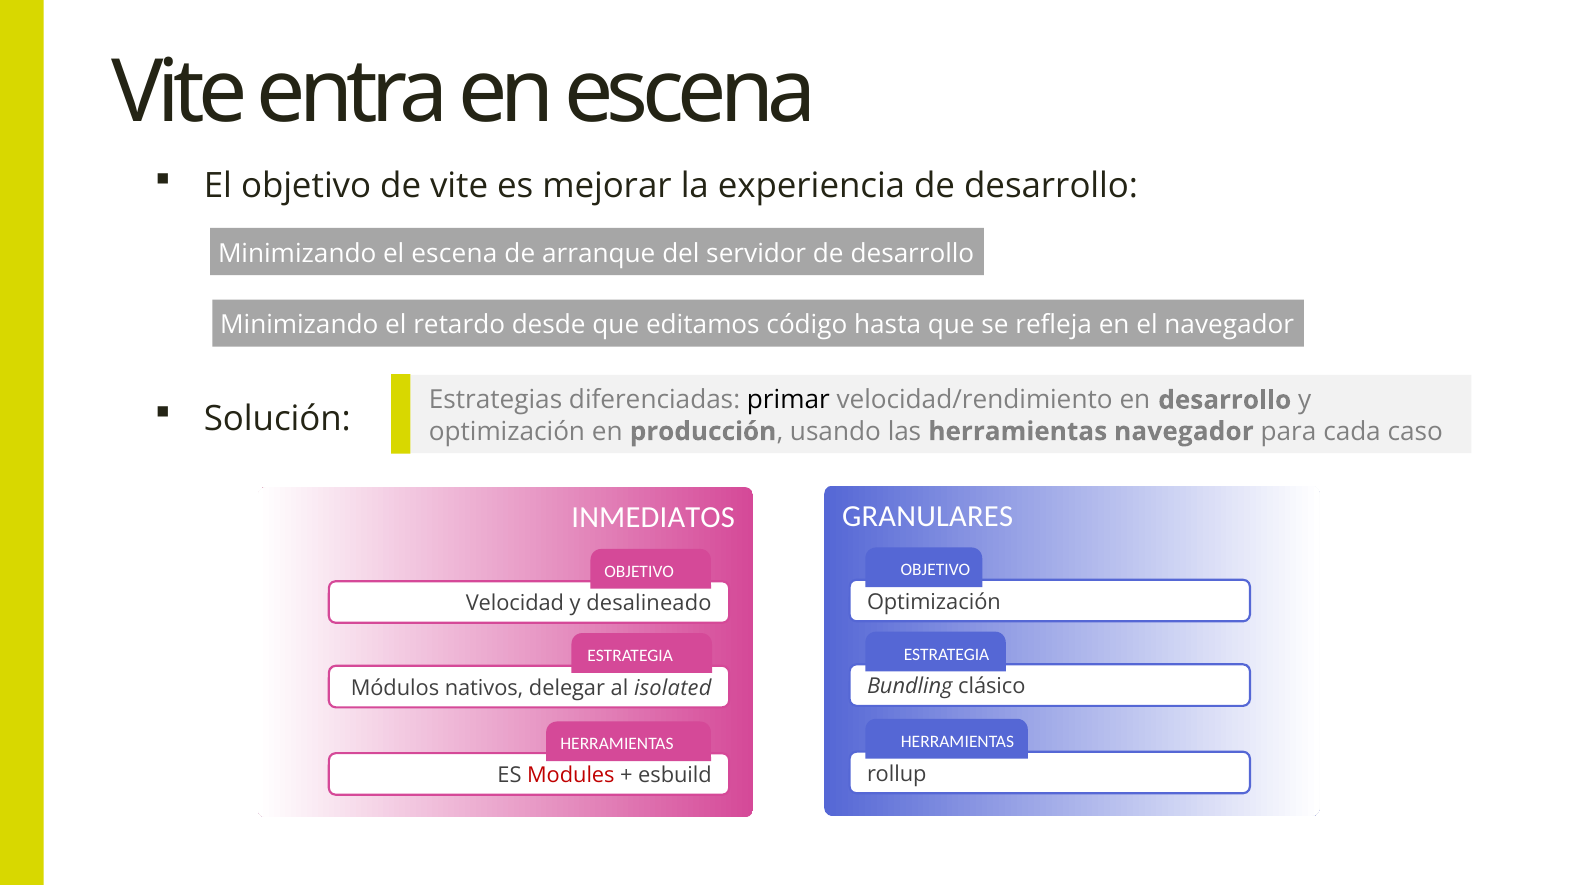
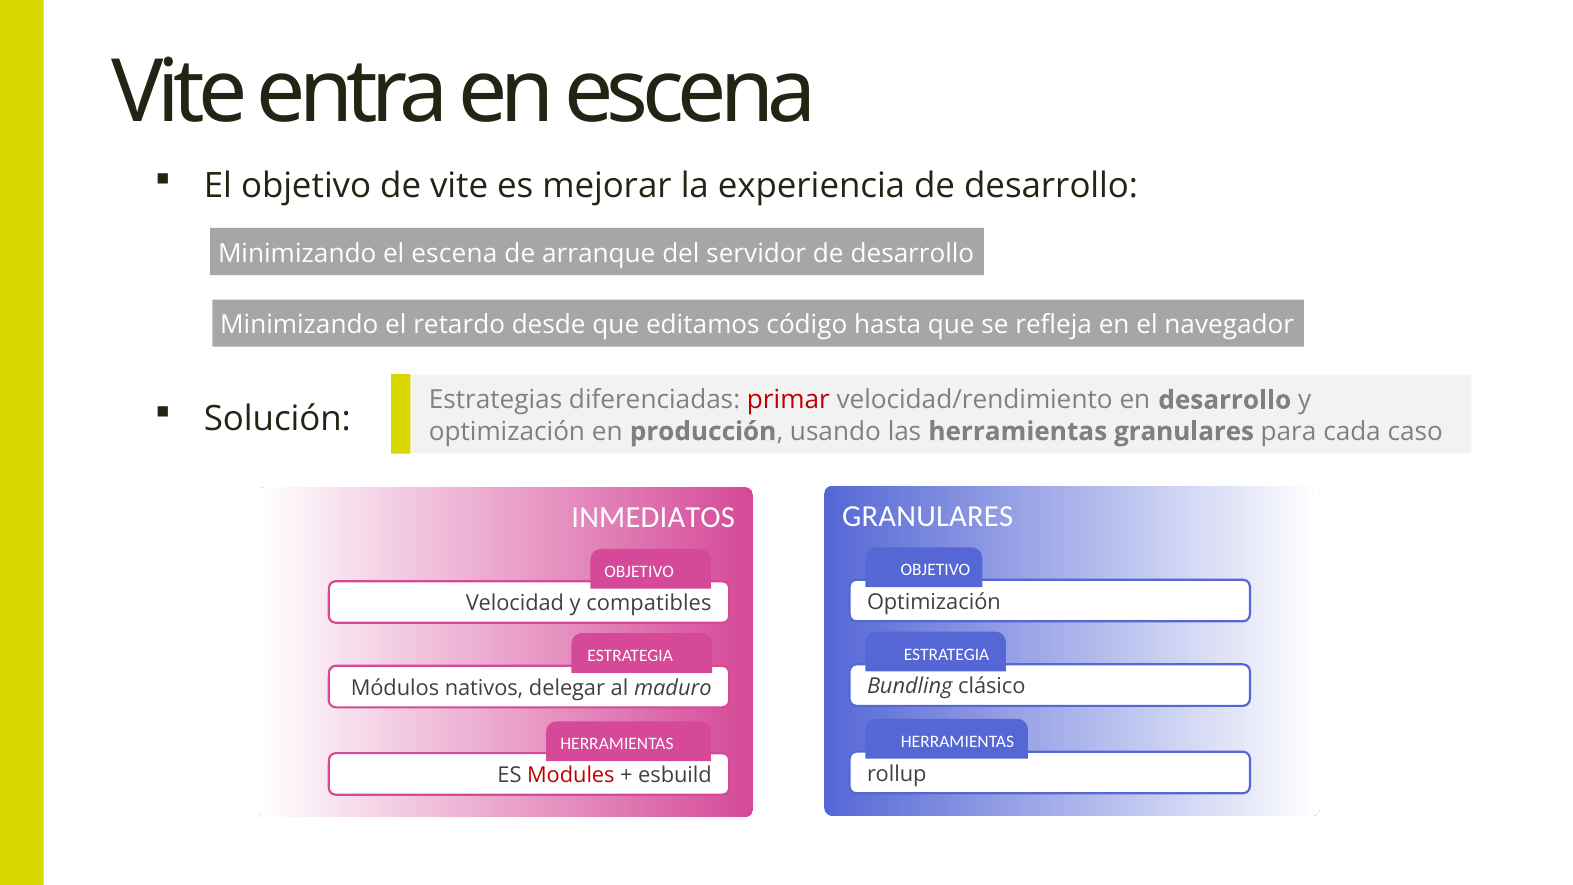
primar colour: black -> red
herramientas navegador: navegador -> granulares
desalineado: desalineado -> compatibles
isolated: isolated -> maduro
